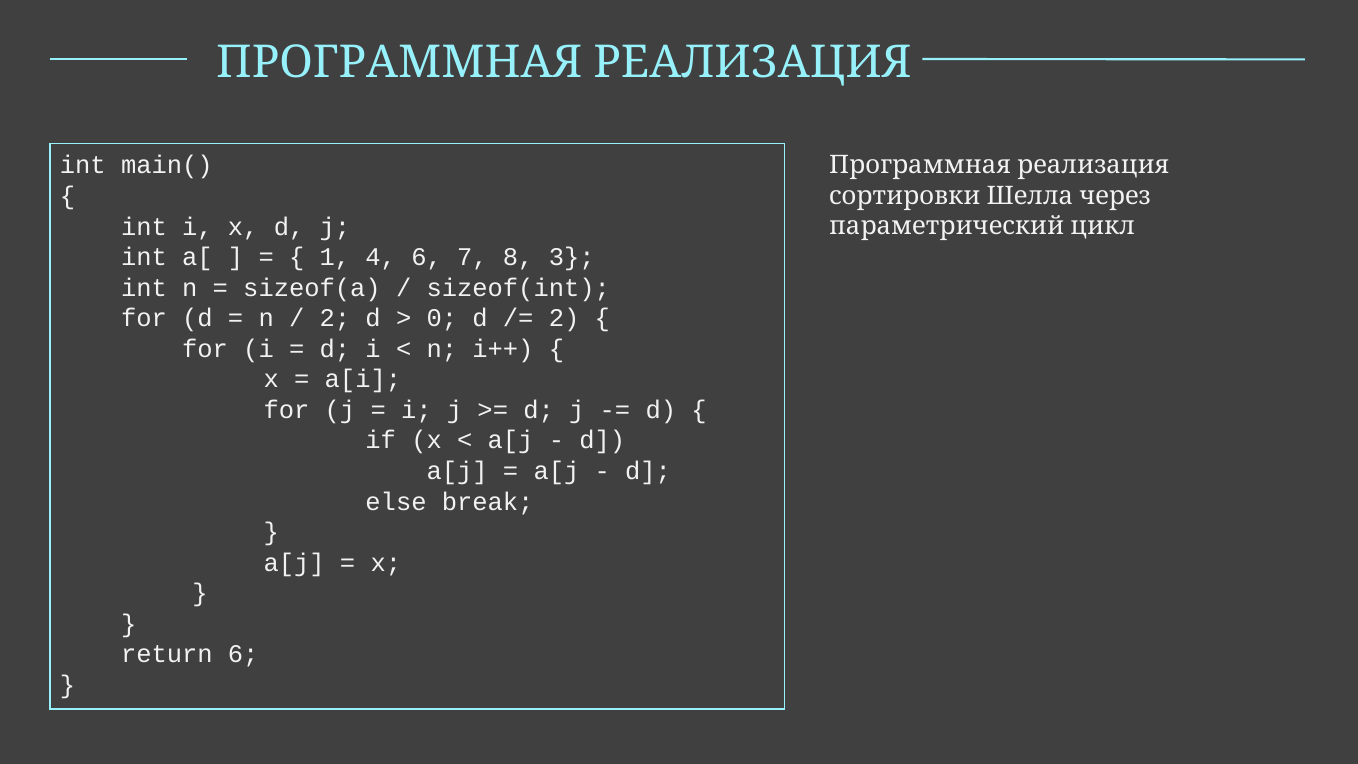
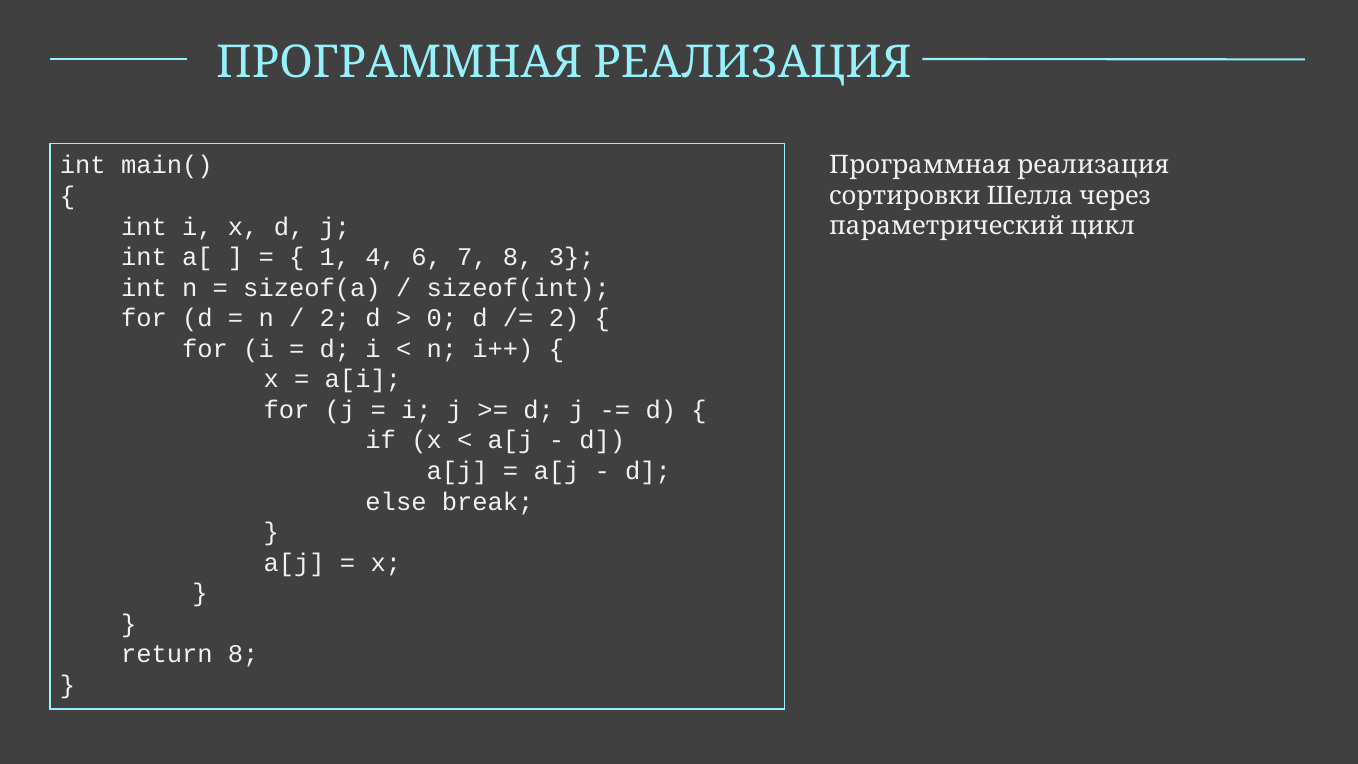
return 6: 6 -> 8
